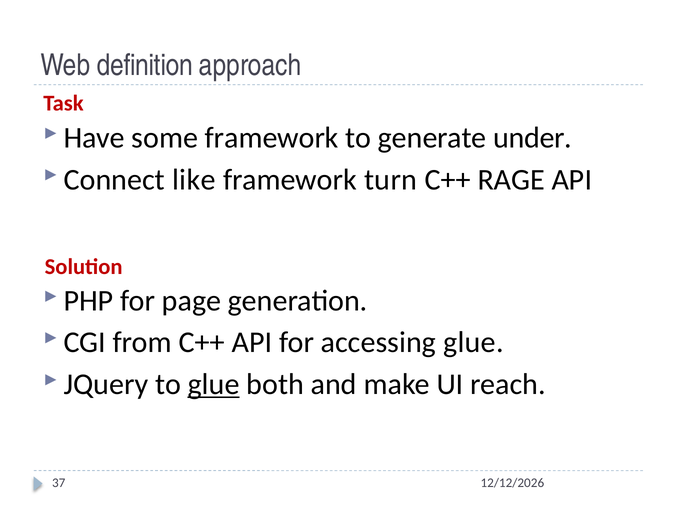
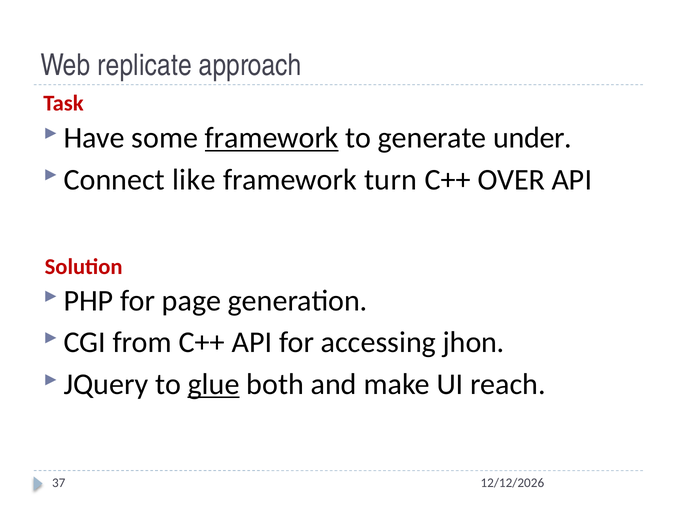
definition: definition -> replicate
framework at (272, 138) underline: none -> present
RAGE: RAGE -> OVER
accessing glue: glue -> jhon
